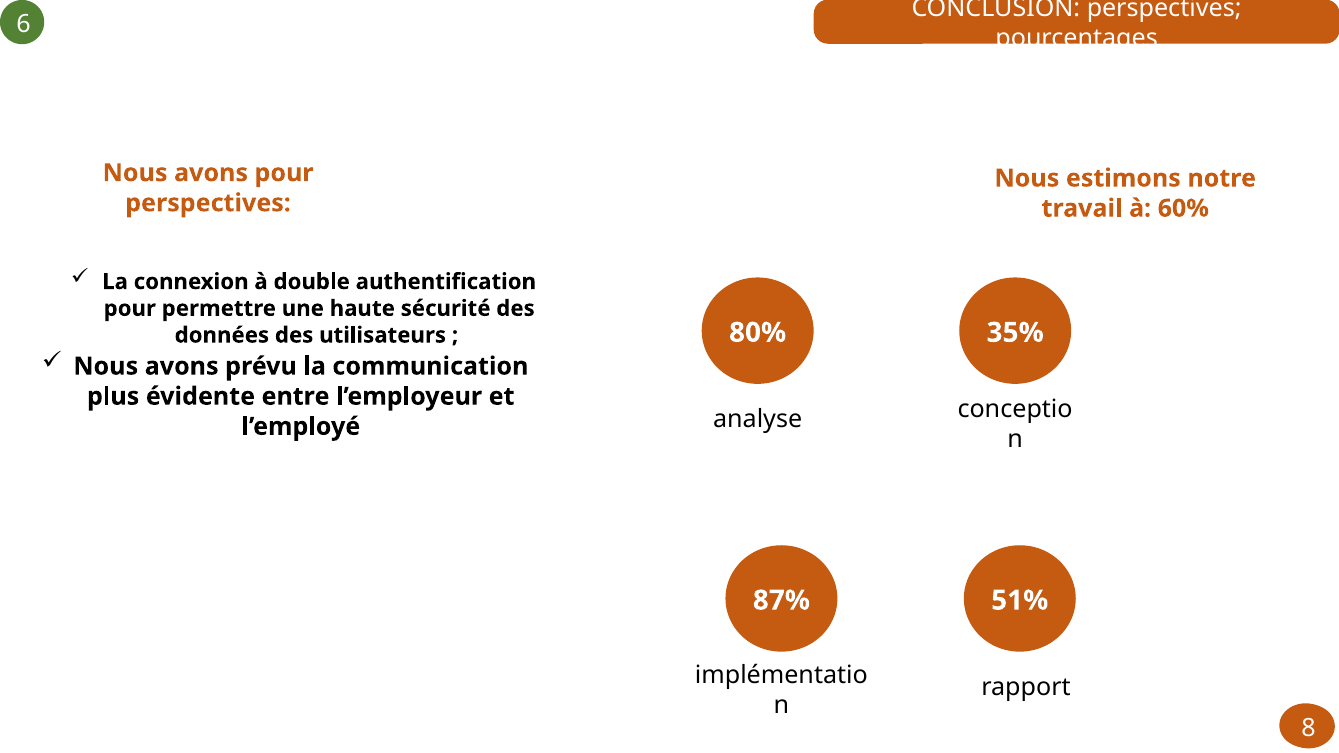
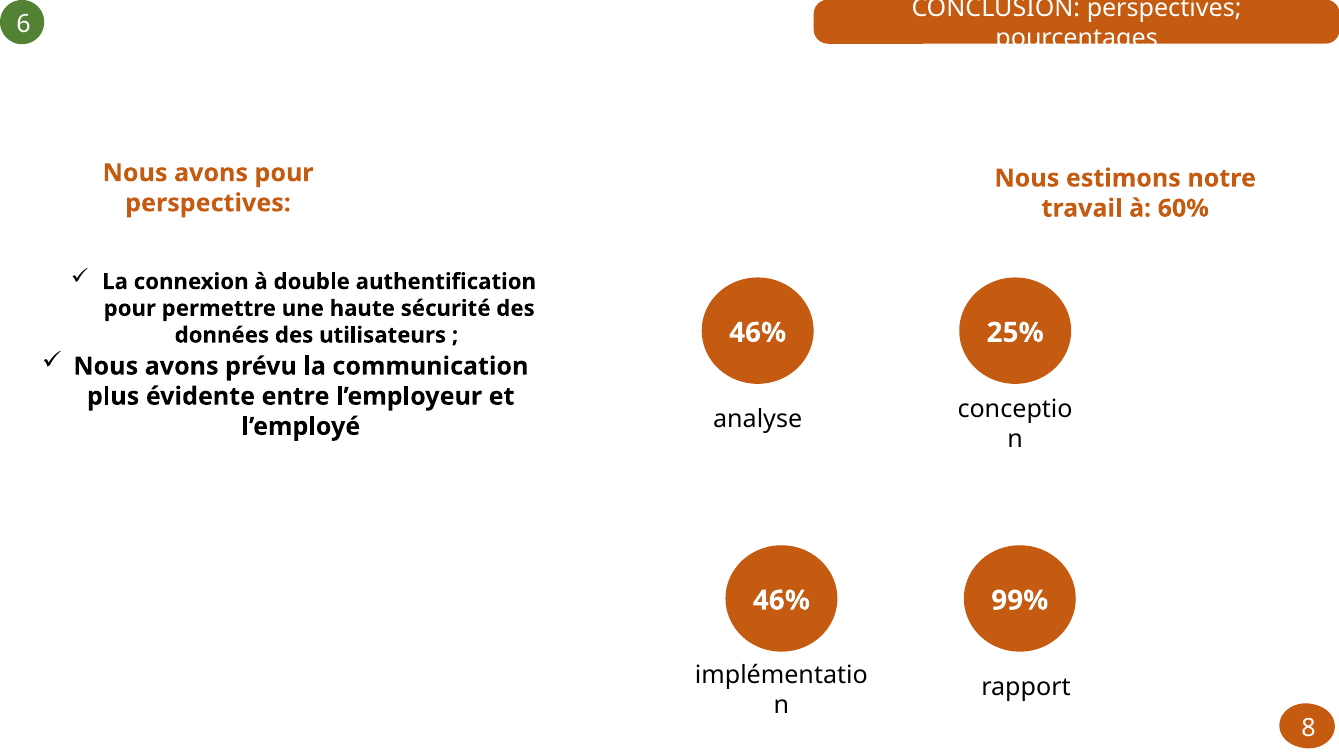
80% at (758, 333): 80% -> 46%
35%: 35% -> 25%
87% at (781, 601): 87% -> 46%
51%: 51% -> 99%
